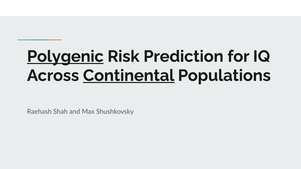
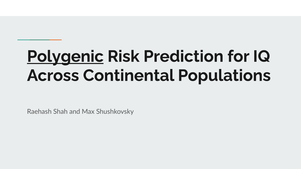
Continental underline: present -> none
